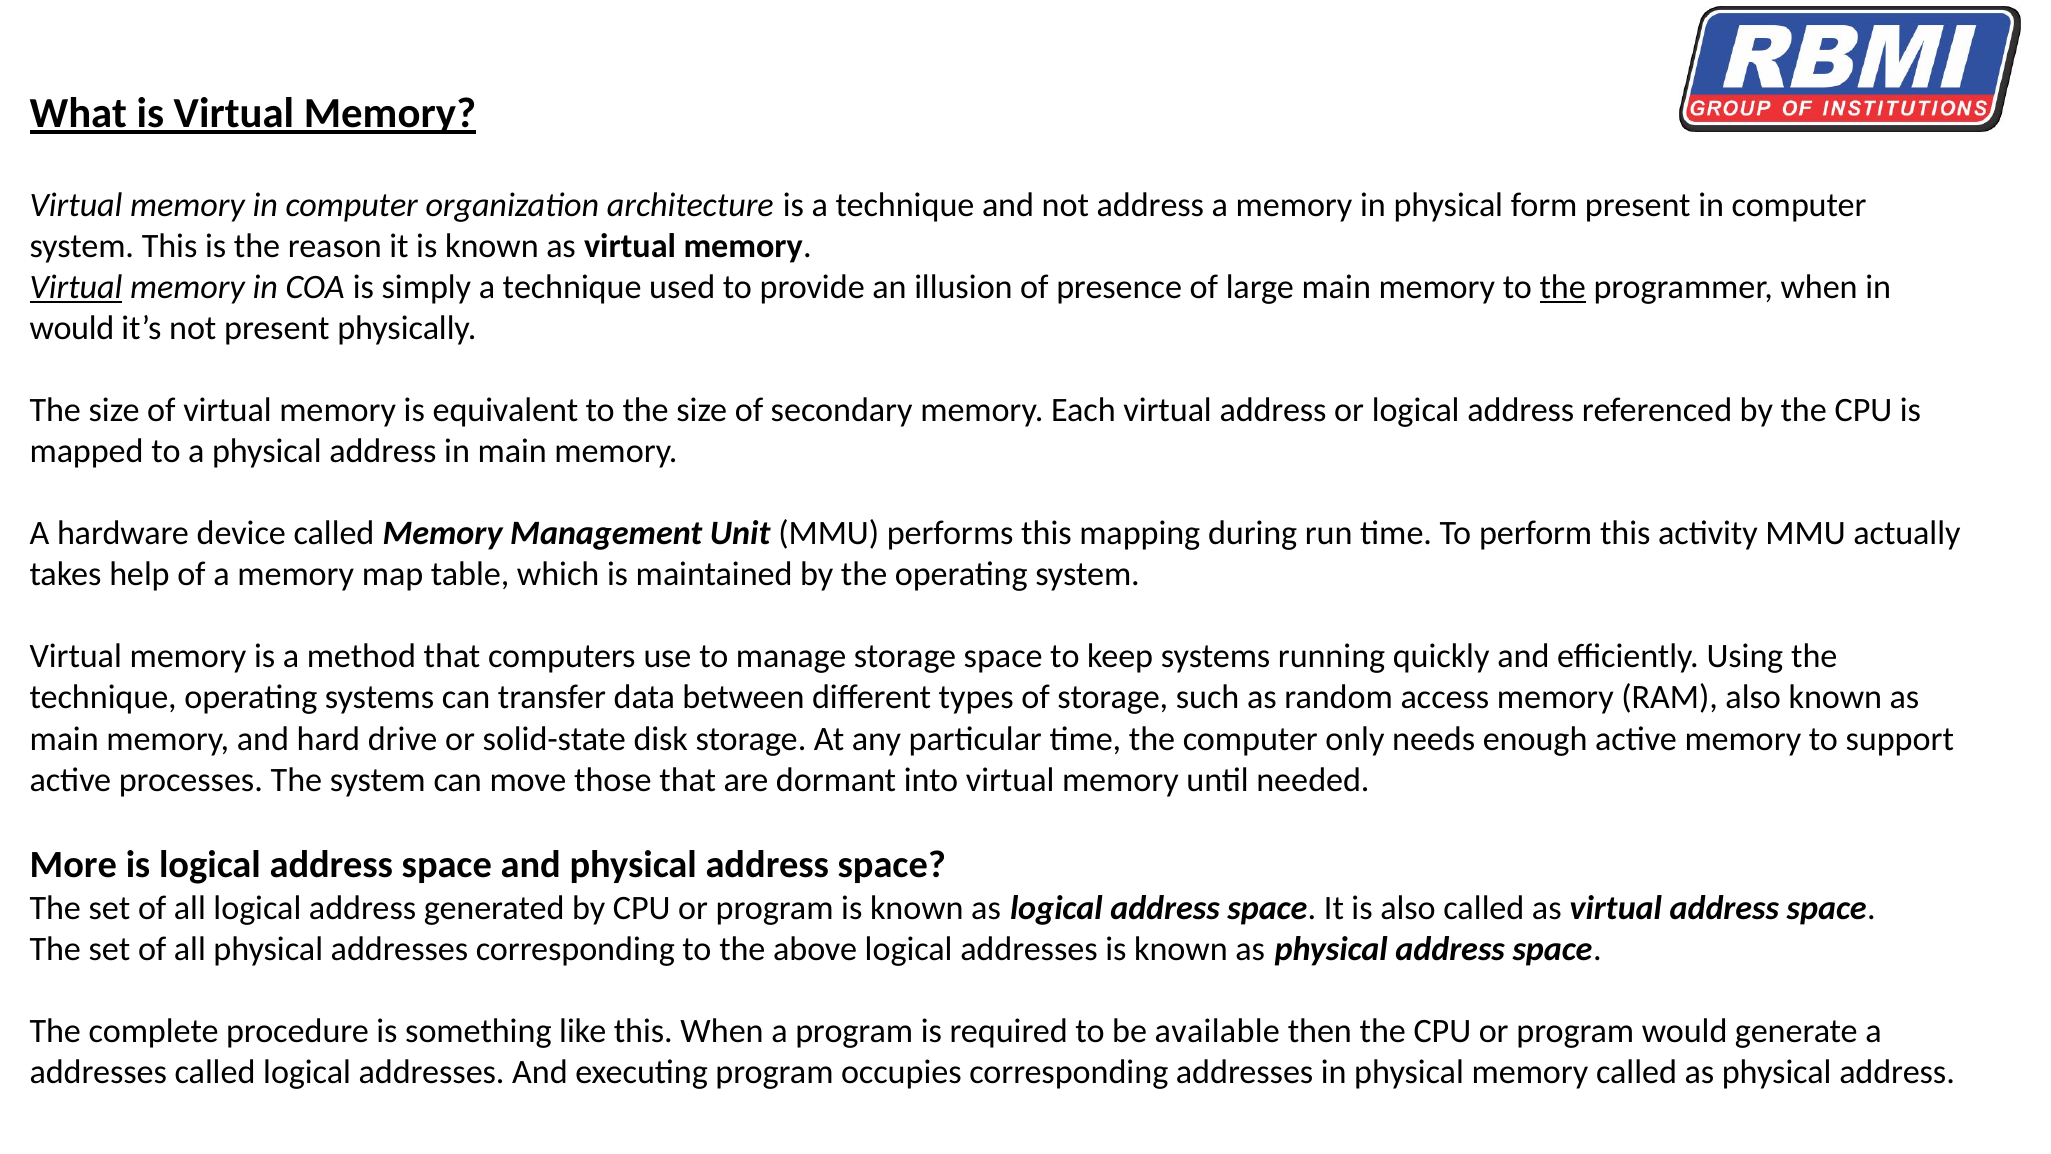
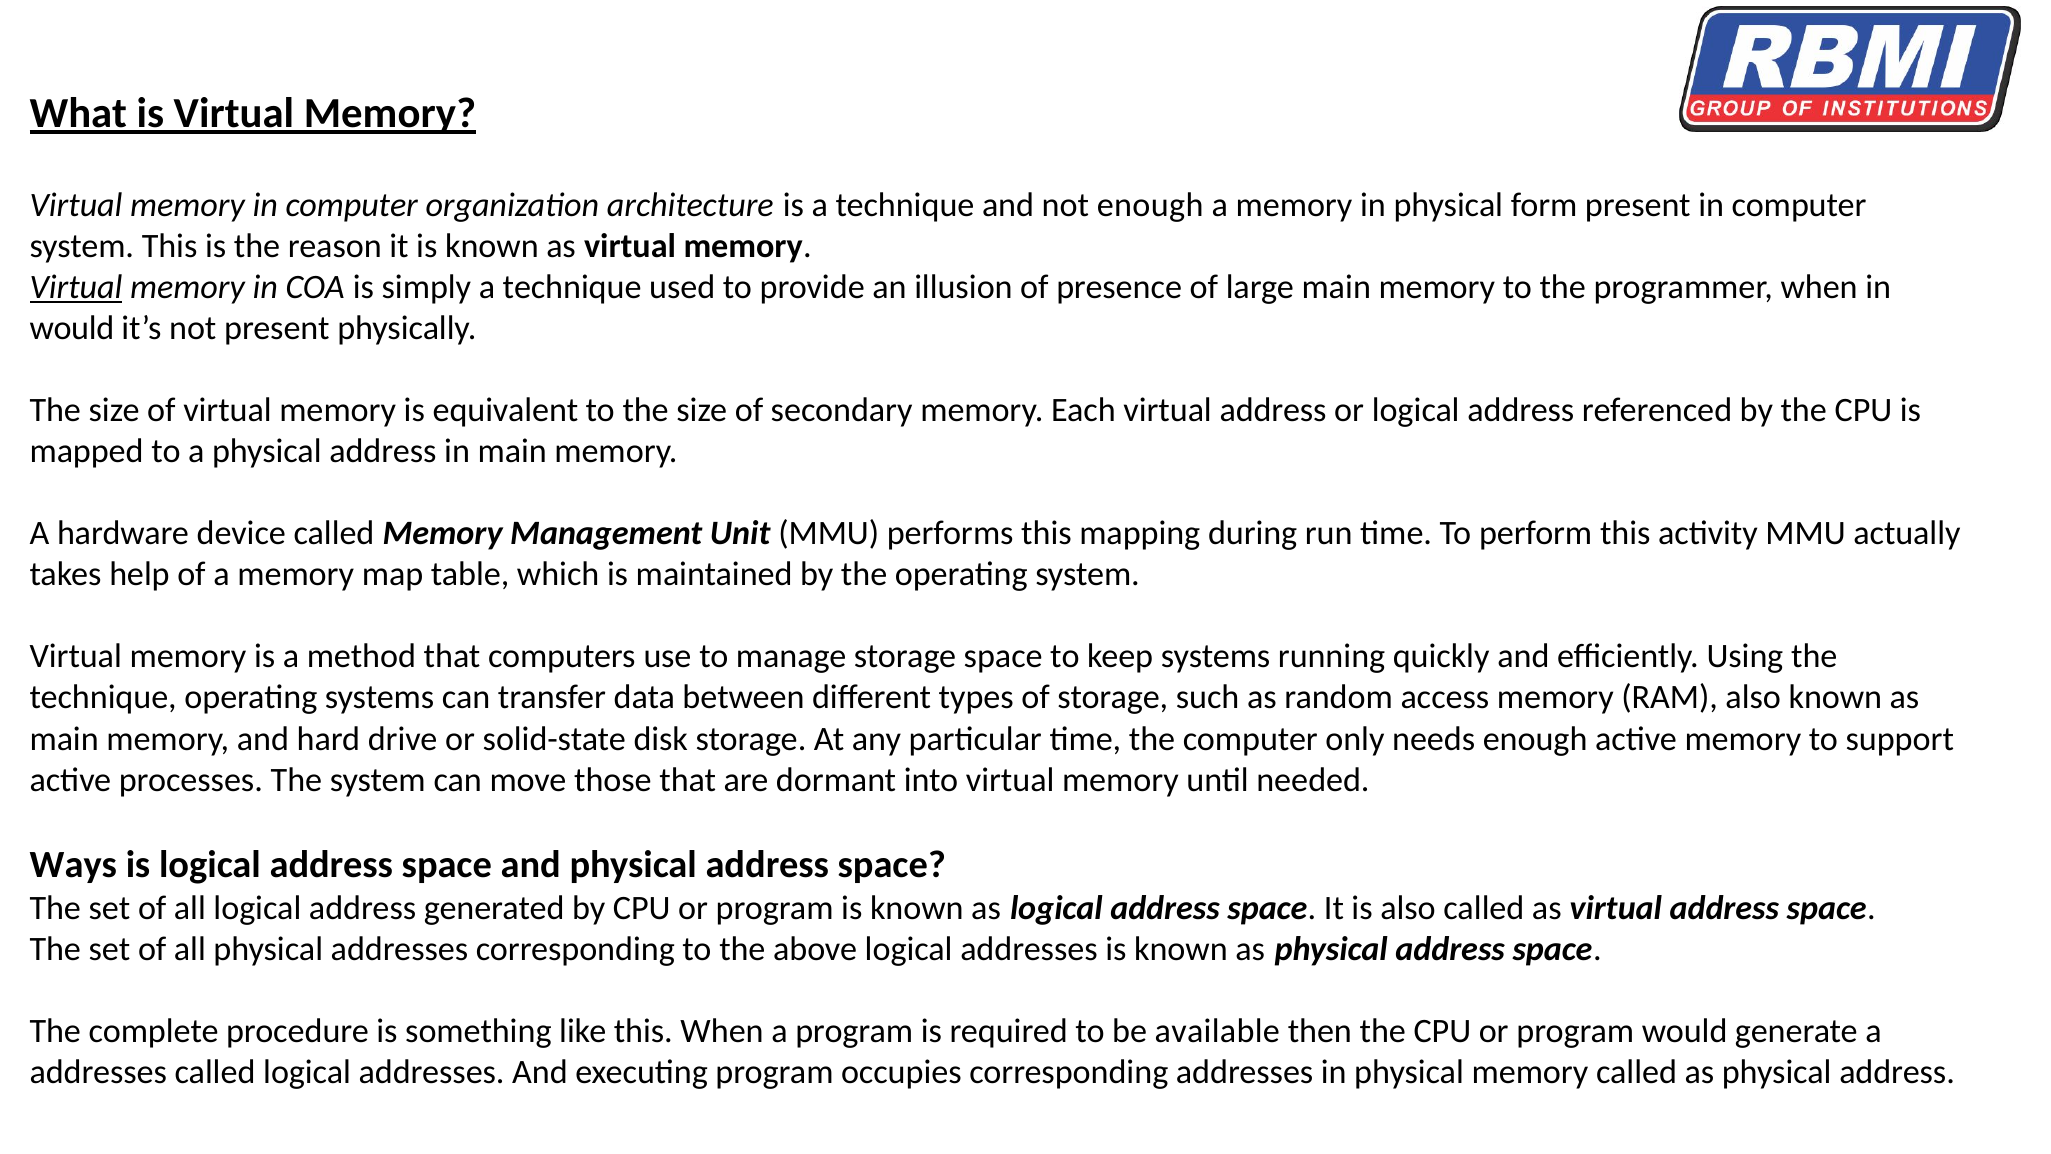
not address: address -> enough
the at (1563, 288) underline: present -> none
More: More -> Ways
